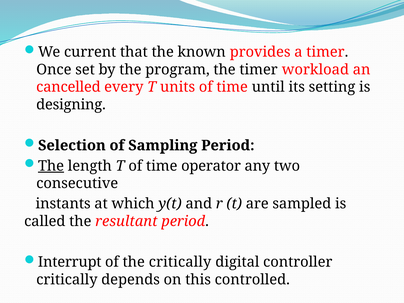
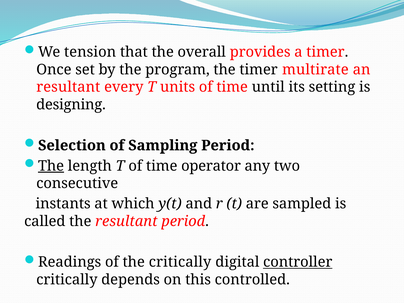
current: current -> tension
known: known -> overall
workload: workload -> multirate
cancelled at (68, 87): cancelled -> resultant
Interrupt: Interrupt -> Readings
controller underline: none -> present
